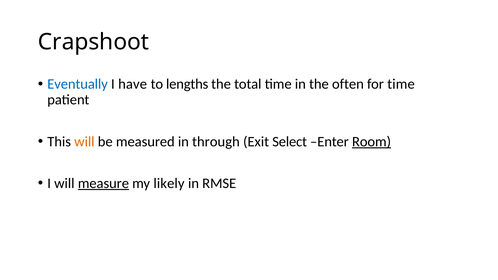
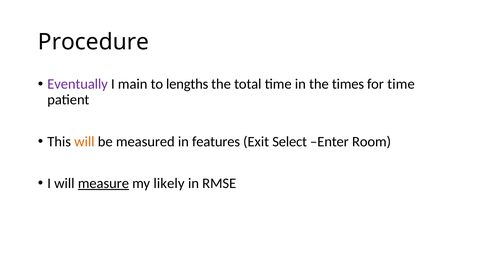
Crapshoot: Crapshoot -> Procedure
Eventually colour: blue -> purple
have: have -> main
often: often -> times
through: through -> features
Room underline: present -> none
